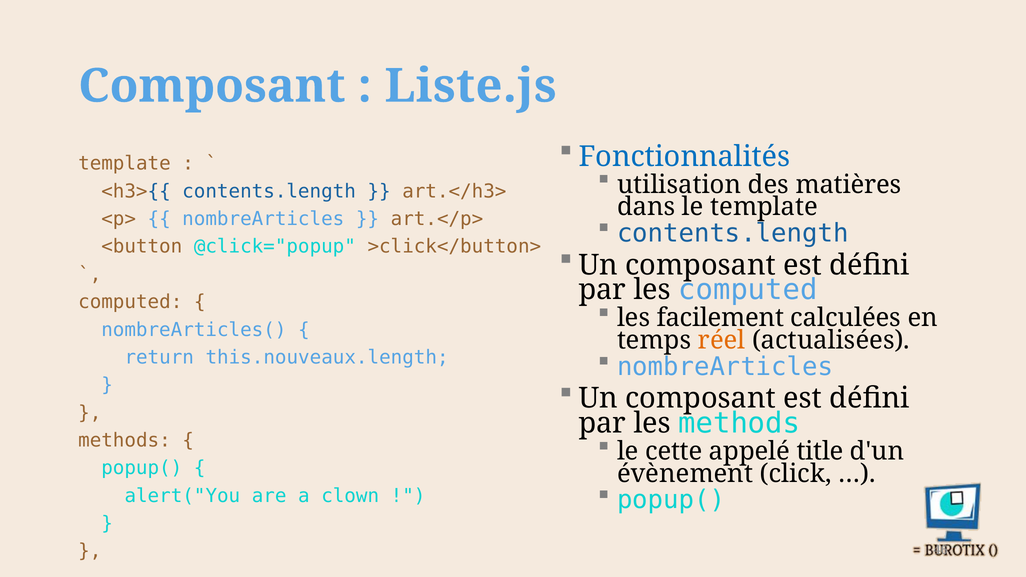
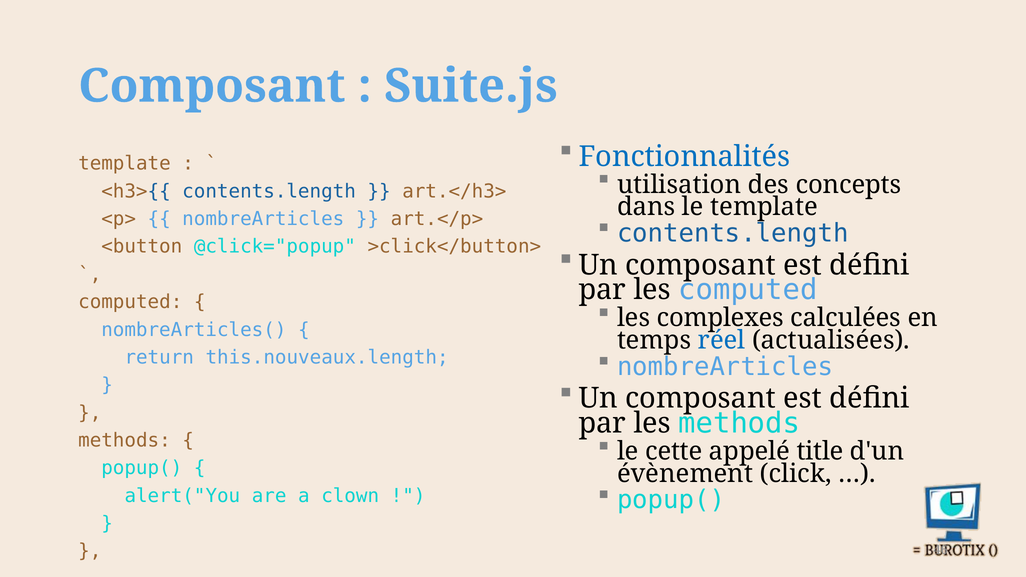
Liste.js: Liste.js -> Suite.js
matières: matières -> concepts
facilement: facilement -> complexes
réel colour: orange -> blue
